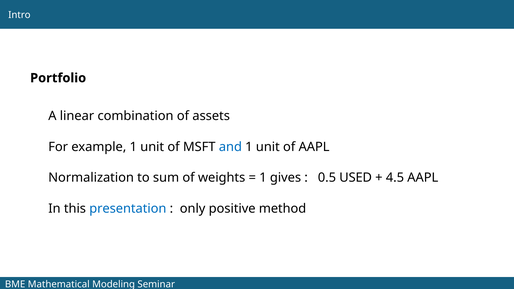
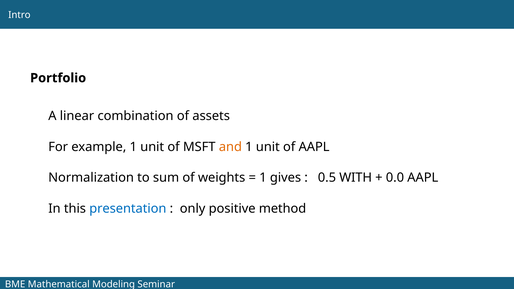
and colour: blue -> orange
USED: USED -> WITH
4.5: 4.5 -> 0.0
